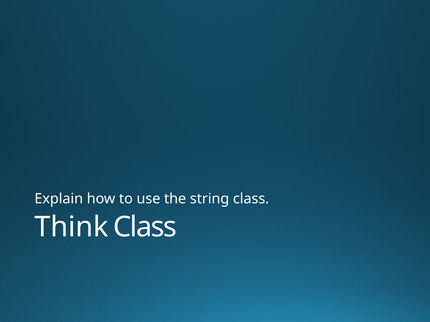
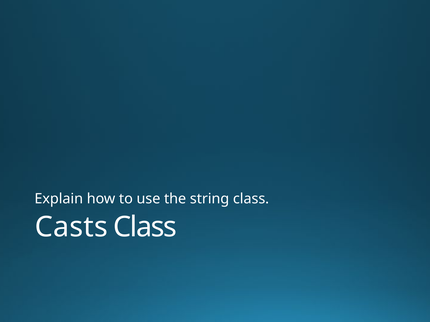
Think: Think -> Casts
